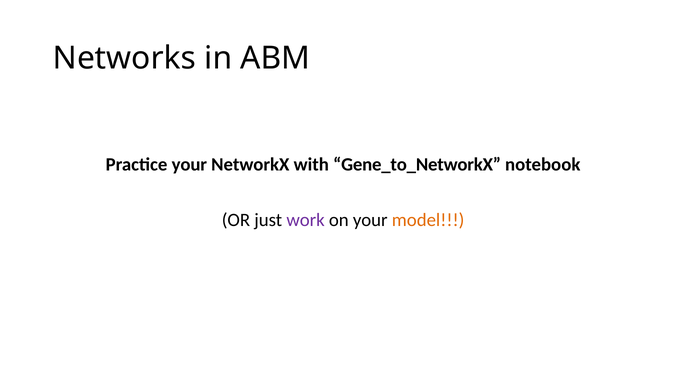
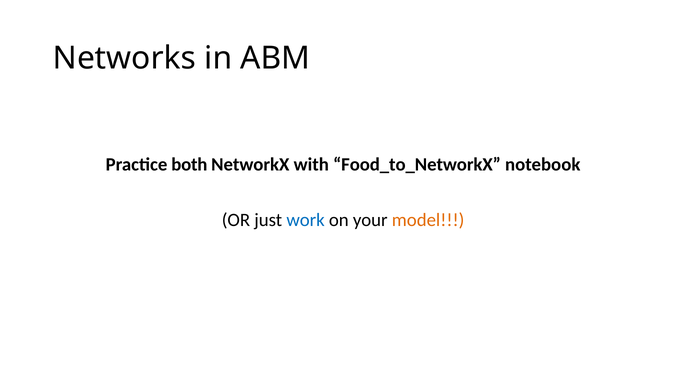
Practice your: your -> both
Gene_to_NetworkX: Gene_to_NetworkX -> Food_to_NetworkX
work colour: purple -> blue
